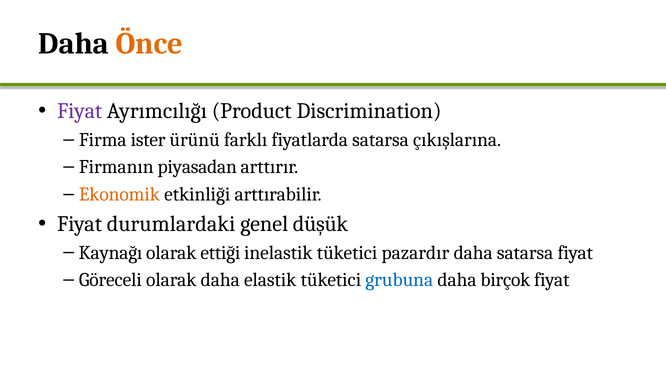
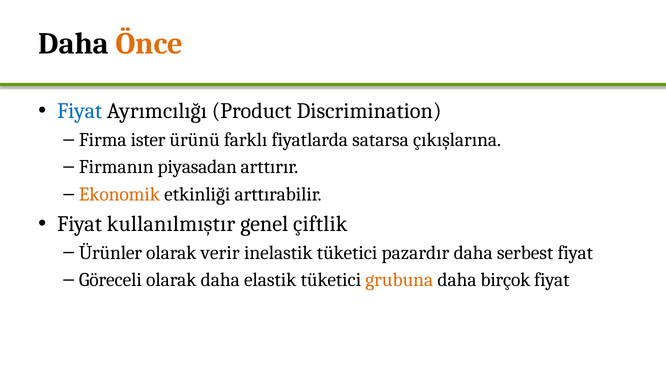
Fiyat at (80, 111) colour: purple -> blue
durumlardaki: durumlardaki -> kullanılmıştır
düşük: düşük -> çiftlik
Kaynağı: Kaynağı -> Ürünler
ettiği: ettiği -> verir
daha satarsa: satarsa -> serbest
grubuna colour: blue -> orange
